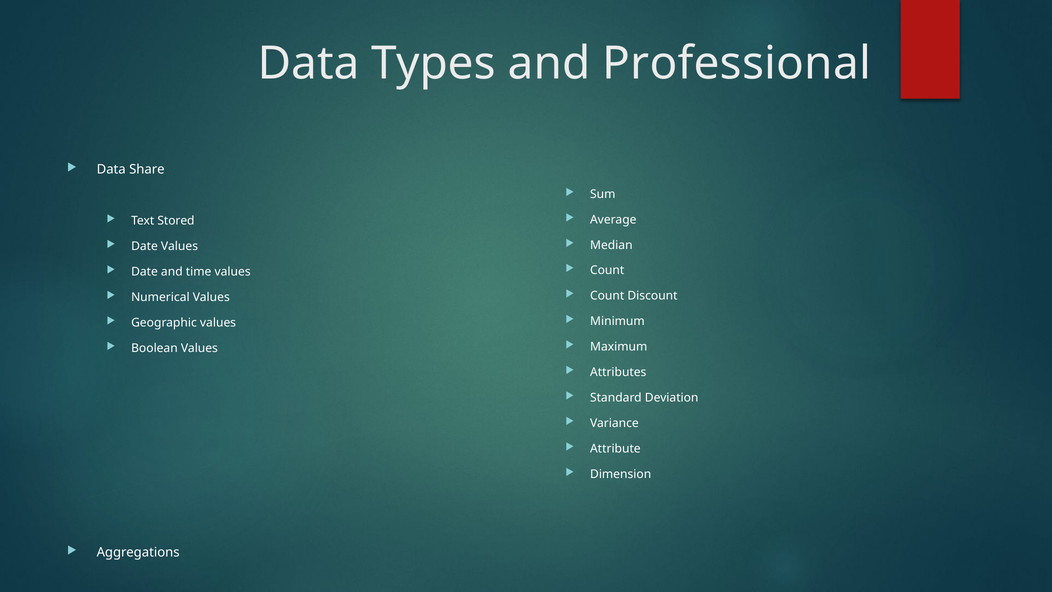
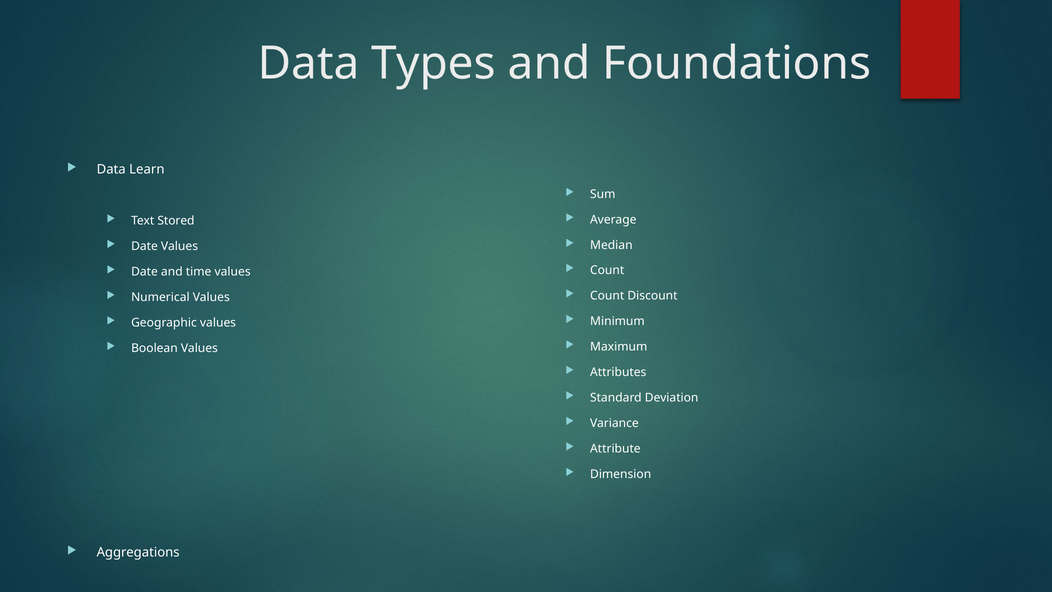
Professional: Professional -> Foundations
Share: Share -> Learn
